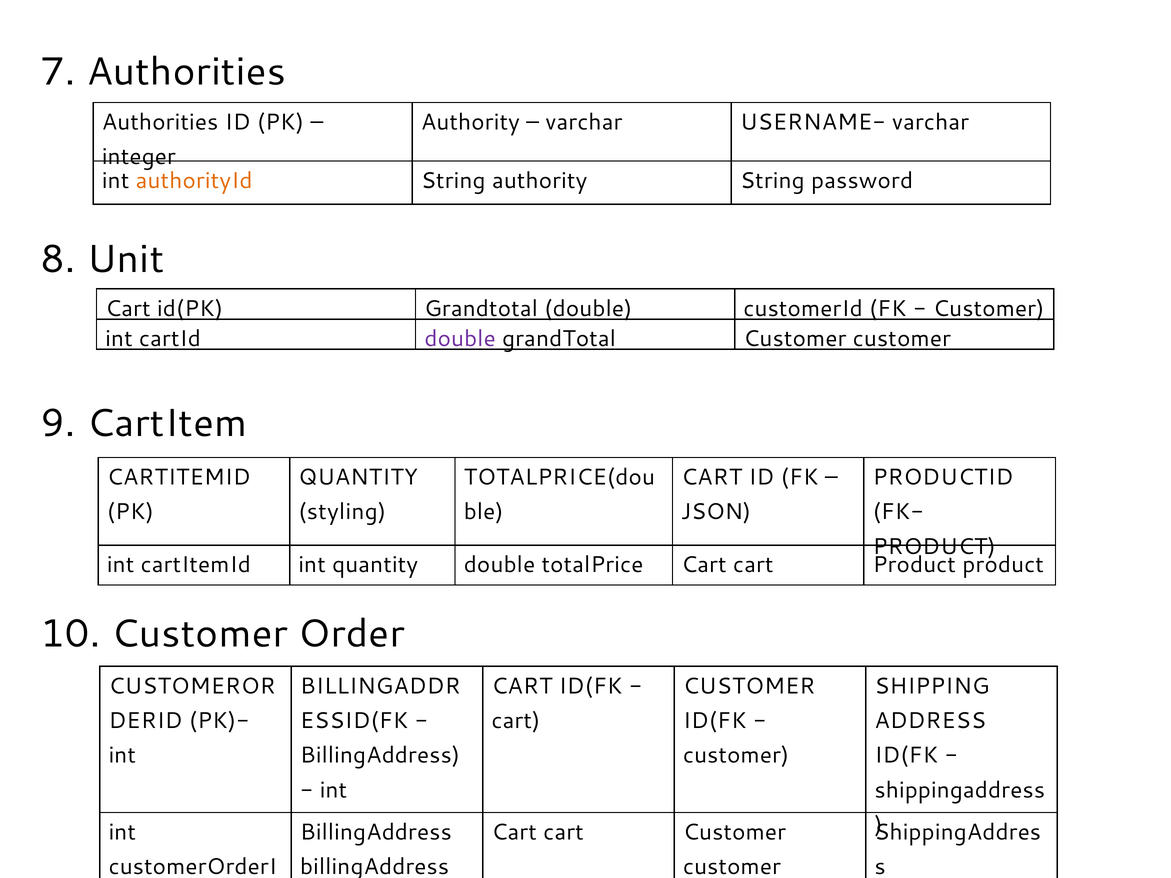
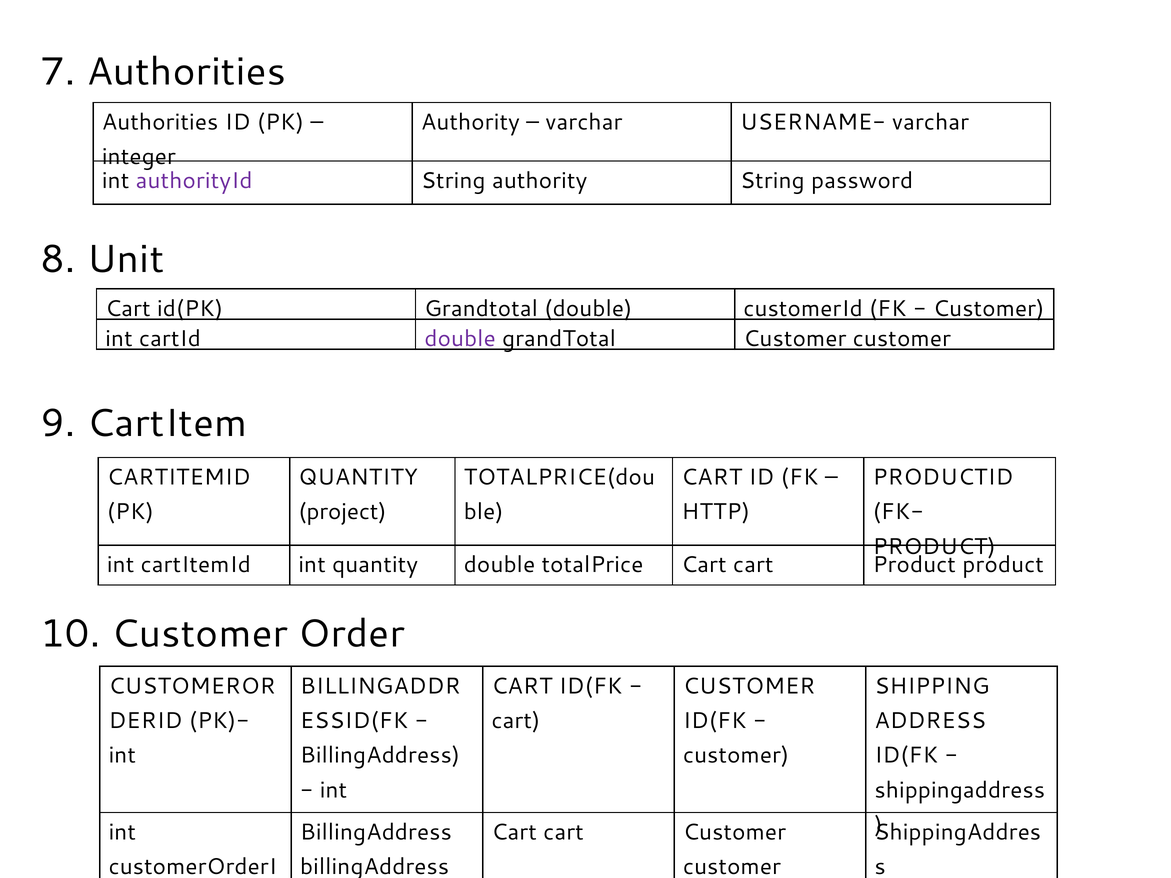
authorityId colour: orange -> purple
styling: styling -> project
JSON: JSON -> HTTP
